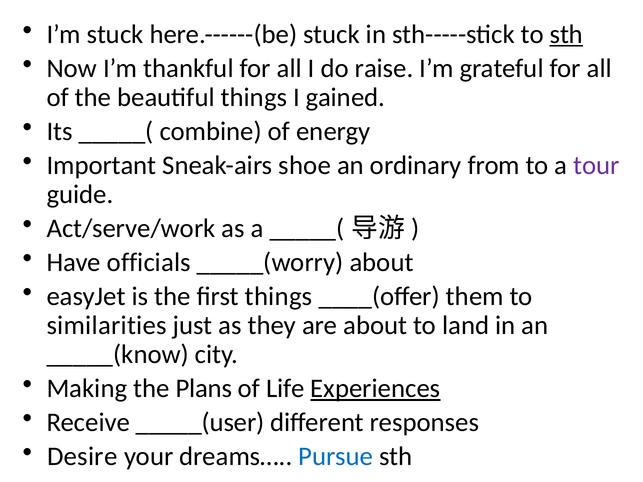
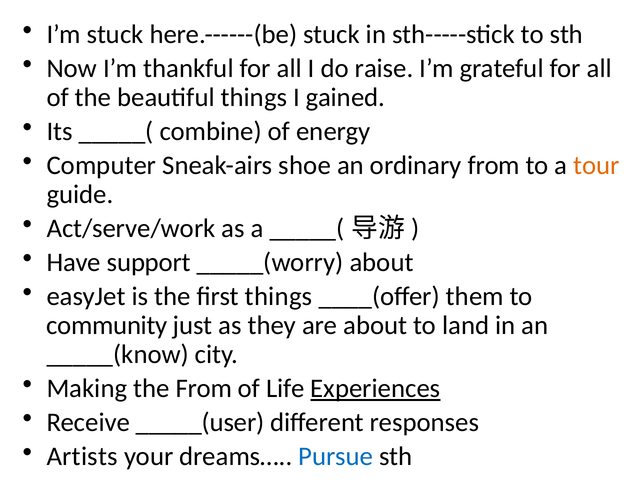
sth at (566, 34) underline: present -> none
Important: Important -> Computer
tour colour: purple -> orange
officials: officials -> support
similarities: similarities -> community
the Plans: Plans -> From
Desire: Desire -> Artists
